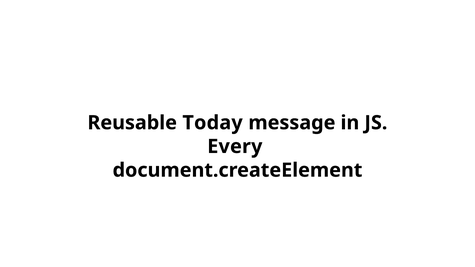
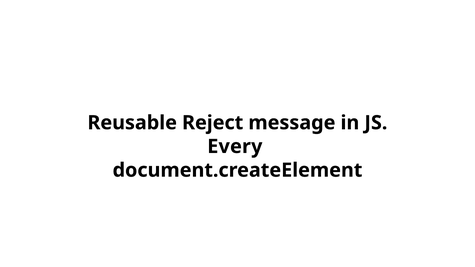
Today: Today -> Reject
